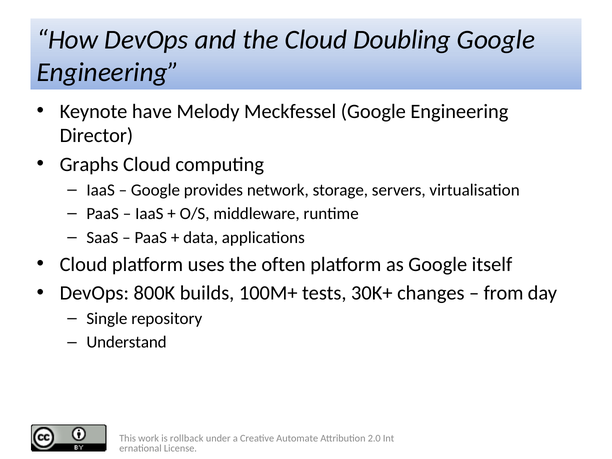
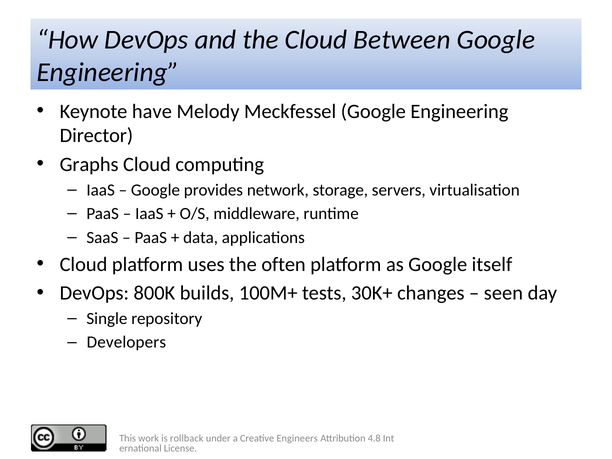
Doubling: Doubling -> Between
from: from -> seen
Understand: Understand -> Developers
Automate: Automate -> Engineers
2.0: 2.0 -> 4.8
